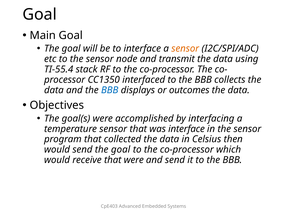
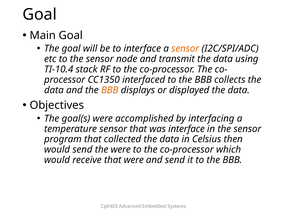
TI-55.4: TI-55.4 -> TI-10.4
BBB at (110, 90) colour: blue -> orange
outcomes: outcomes -> displayed
send the goal: goal -> were
